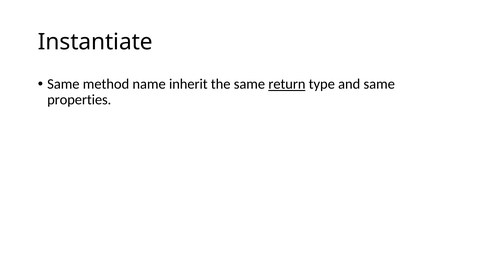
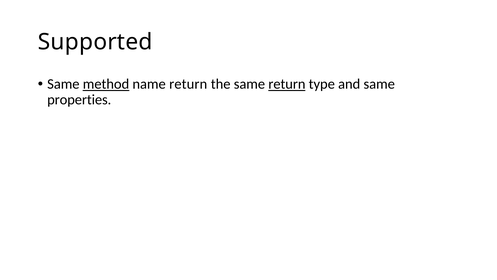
Instantiate: Instantiate -> Supported
method underline: none -> present
name inherit: inherit -> return
